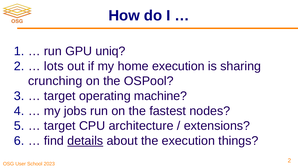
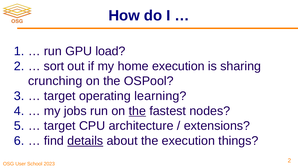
uniq: uniq -> load
lots: lots -> sort
machine: machine -> learning
the at (137, 111) underline: none -> present
